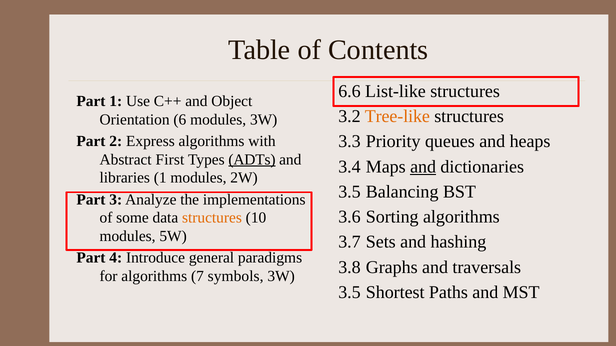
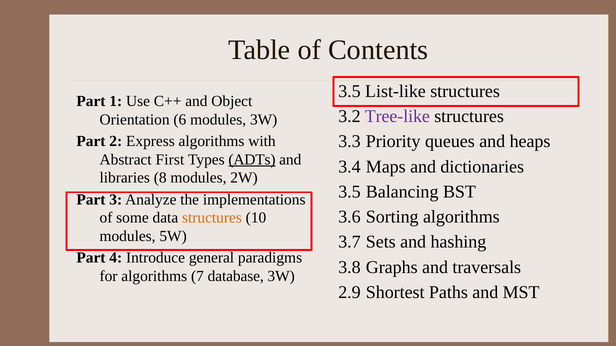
6.6 at (349, 91): 6.6 -> 3.5
Tree-like colour: orange -> purple
and at (423, 167) underline: present -> none
libraries 1: 1 -> 8
symbols: symbols -> database
3.5 at (349, 293): 3.5 -> 2.9
